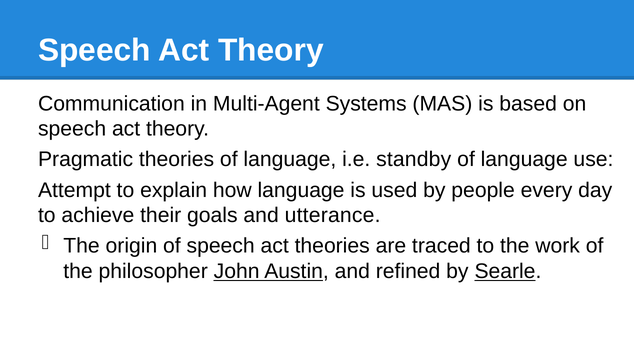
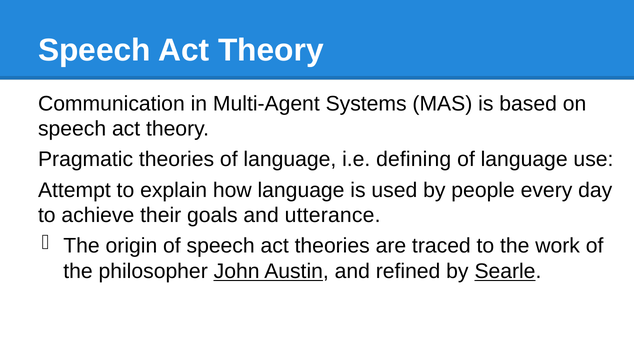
standby: standby -> defining
